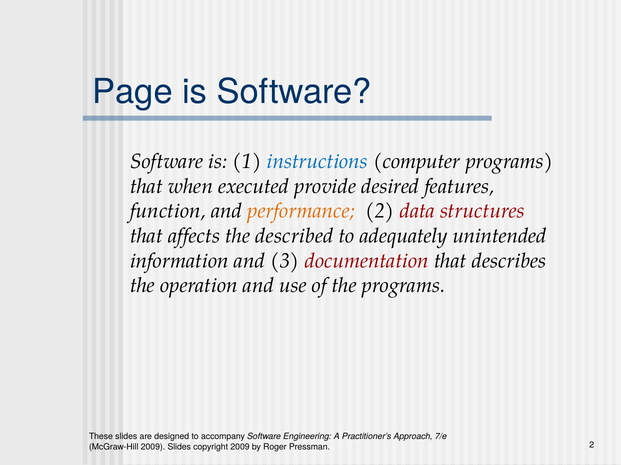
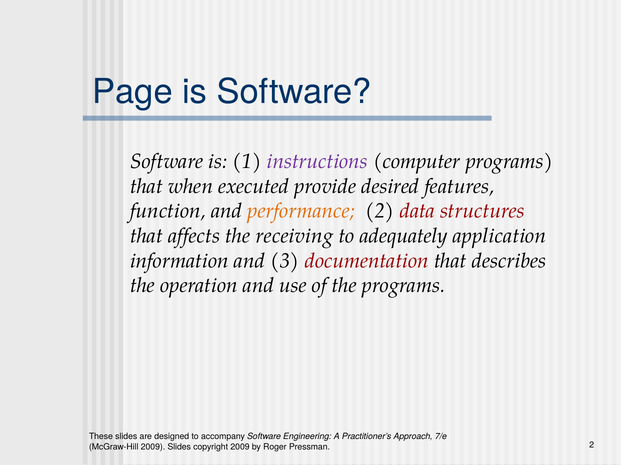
instructions colour: blue -> purple
described: described -> receiving
unintended: unintended -> application
